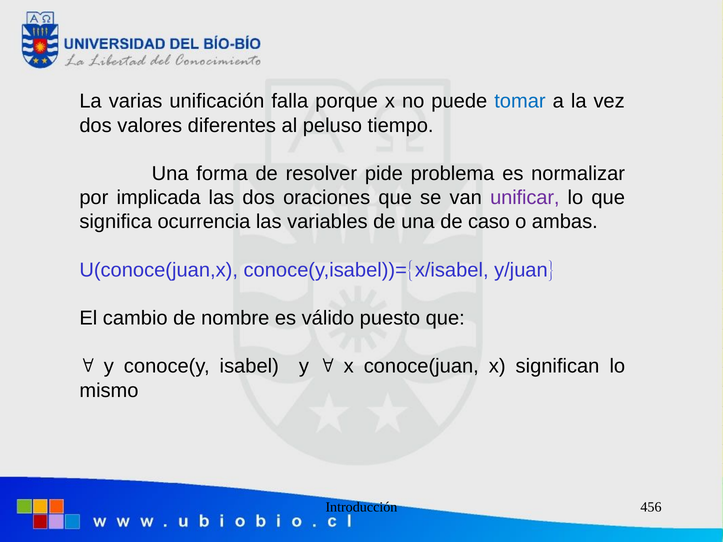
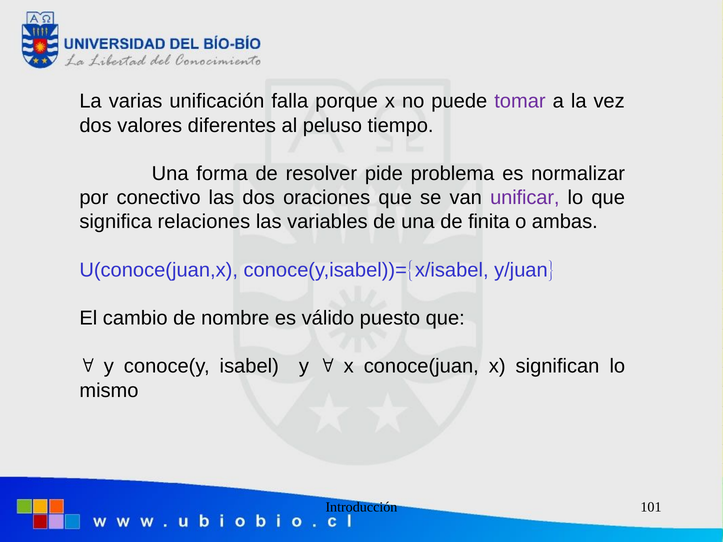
tomar colour: blue -> purple
implicada: implicada -> conectivo
ocurrencia: ocurrencia -> relaciones
caso: caso -> finita
456: 456 -> 101
